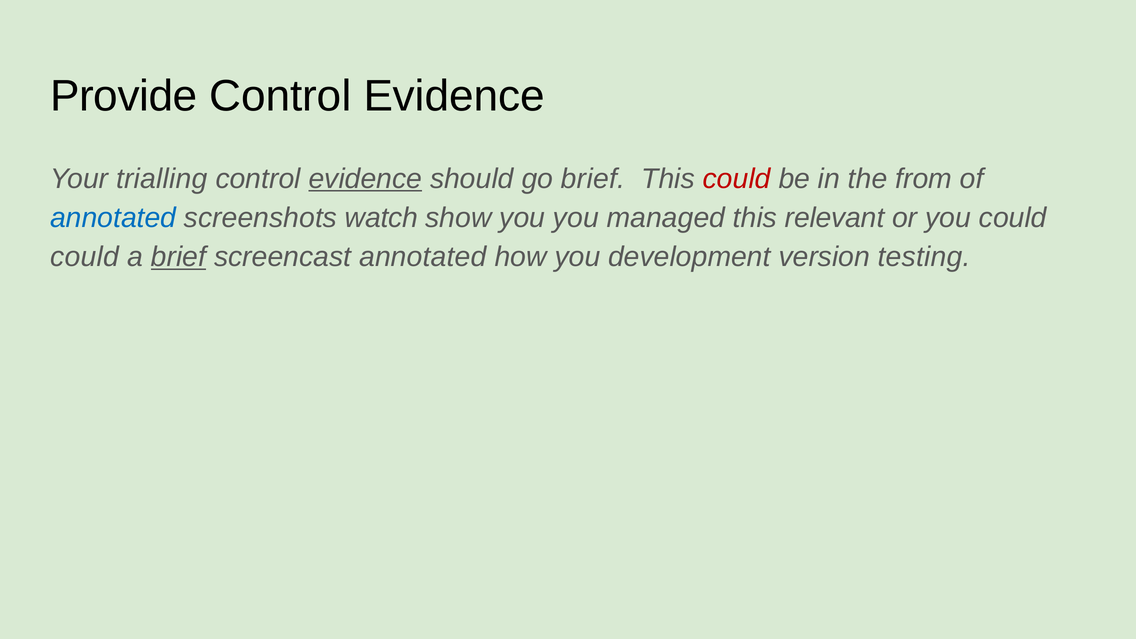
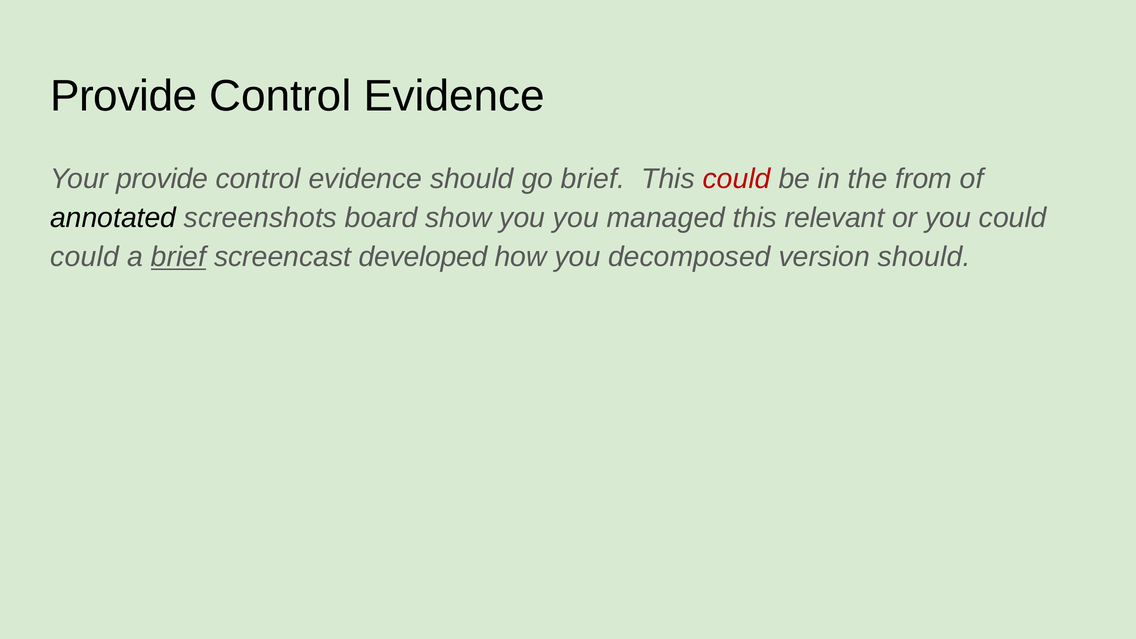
Your trialling: trialling -> provide
evidence at (365, 179) underline: present -> none
annotated at (113, 218) colour: blue -> black
watch: watch -> board
screencast annotated: annotated -> developed
development: development -> decomposed
version testing: testing -> should
